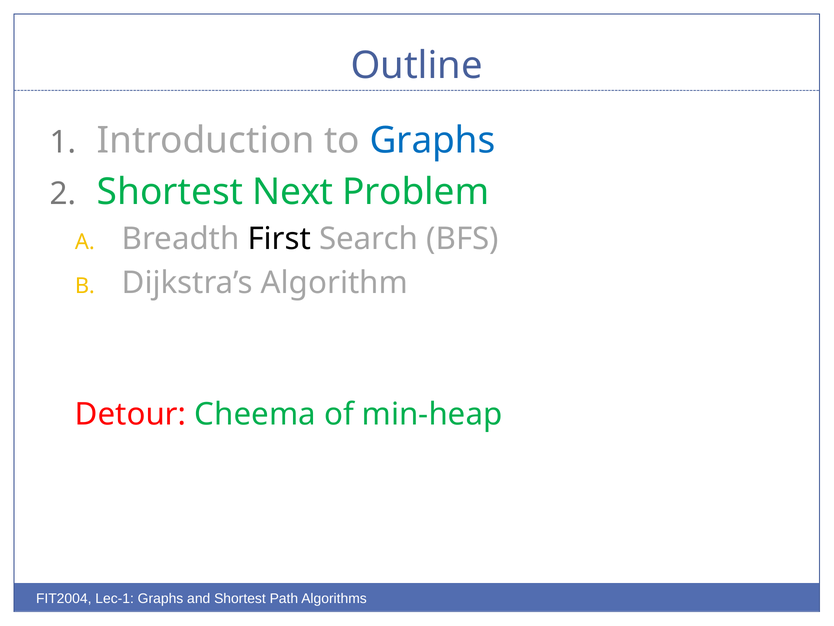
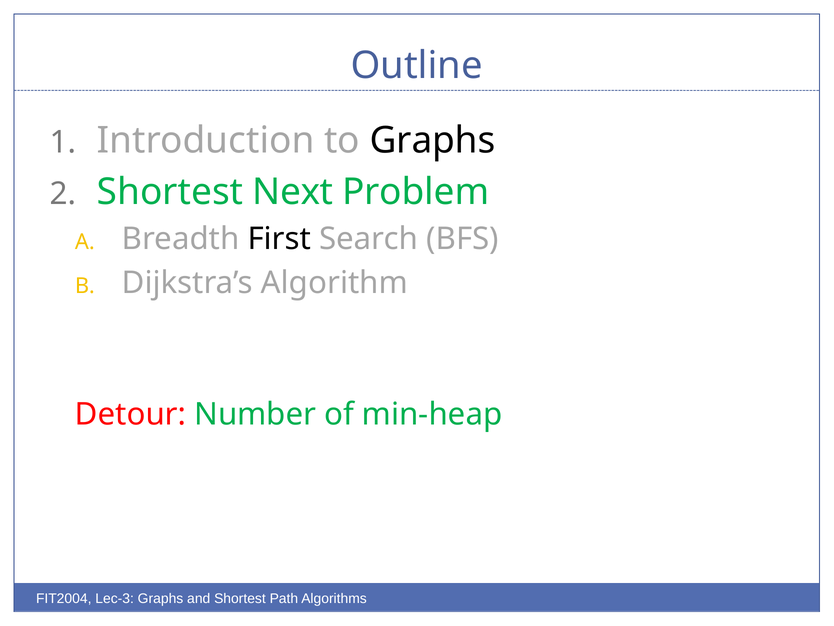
Graphs at (433, 140) colour: blue -> black
Cheema: Cheema -> Number
Lec-1: Lec-1 -> Lec-3
